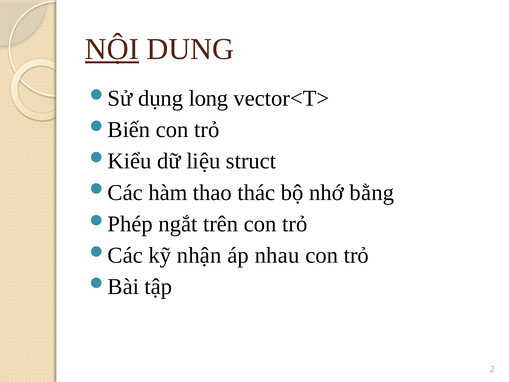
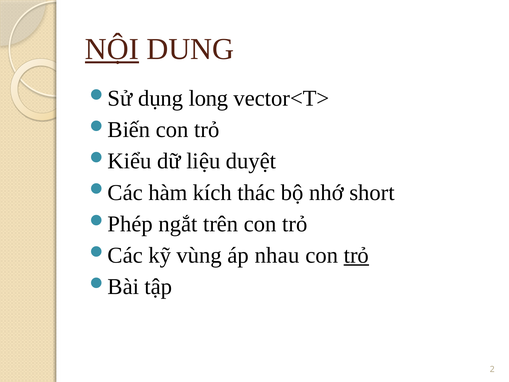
struct: struct -> duyệt
thao: thao -> kích
bằng: bằng -> short
nhận: nhận -> vùng
trỏ at (356, 255) underline: none -> present
